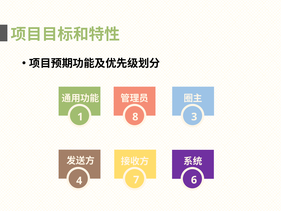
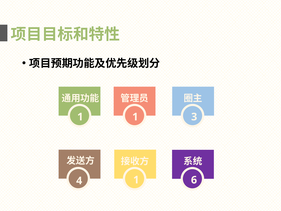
1 8: 8 -> 1
4 7: 7 -> 1
